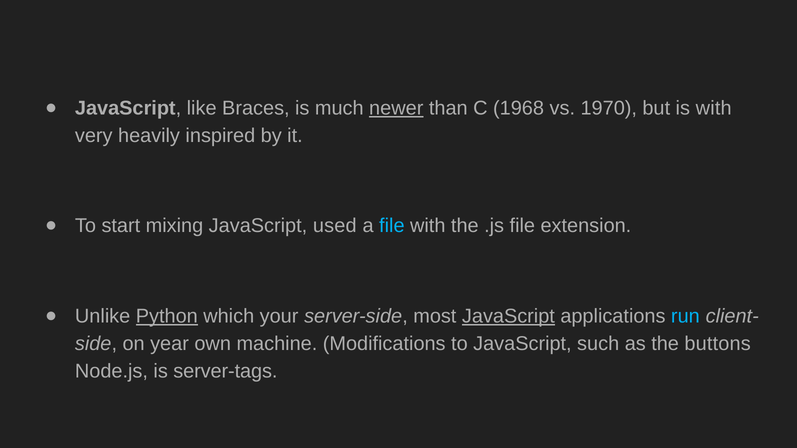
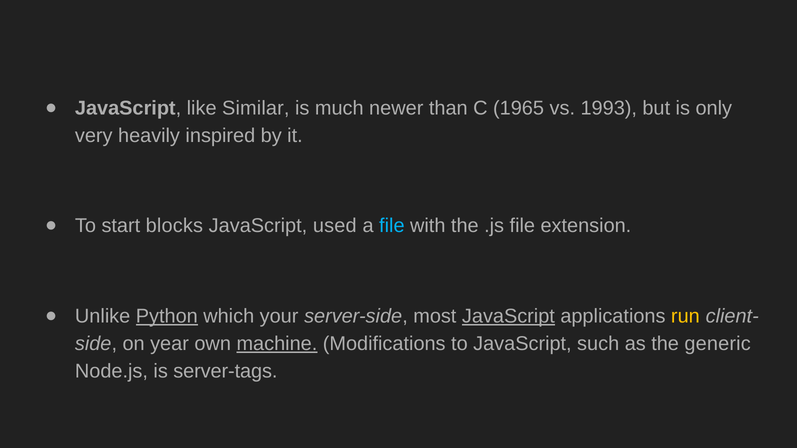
Braces: Braces -> Similar
newer underline: present -> none
1968: 1968 -> 1965
1970: 1970 -> 1993
is with: with -> only
mixing: mixing -> blocks
run colour: light blue -> yellow
machine underline: none -> present
buttons: buttons -> generic
